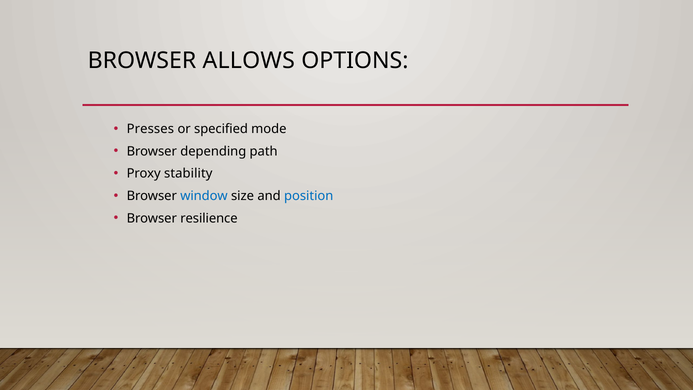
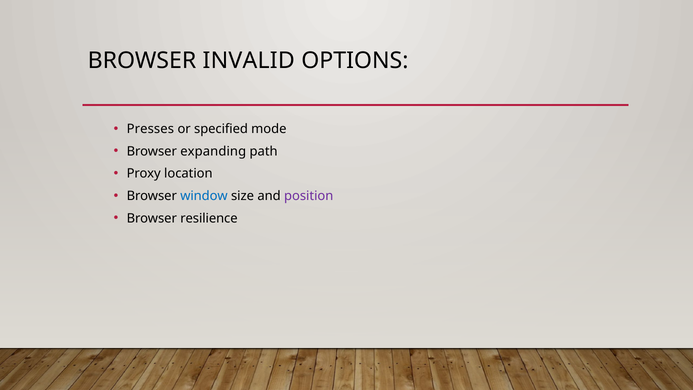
ALLOWS: ALLOWS -> INVALID
depending: depending -> expanding
stability: stability -> location
position colour: blue -> purple
